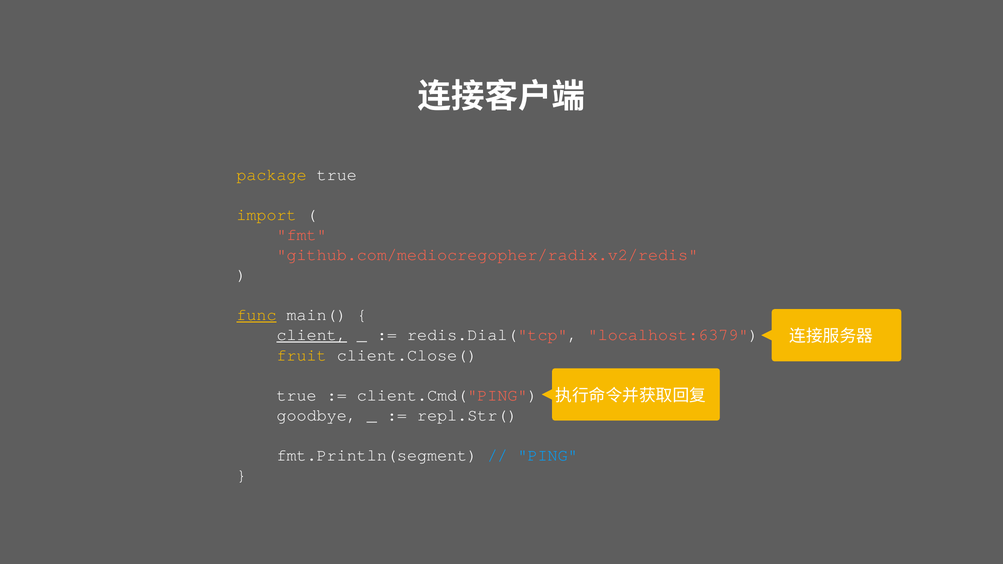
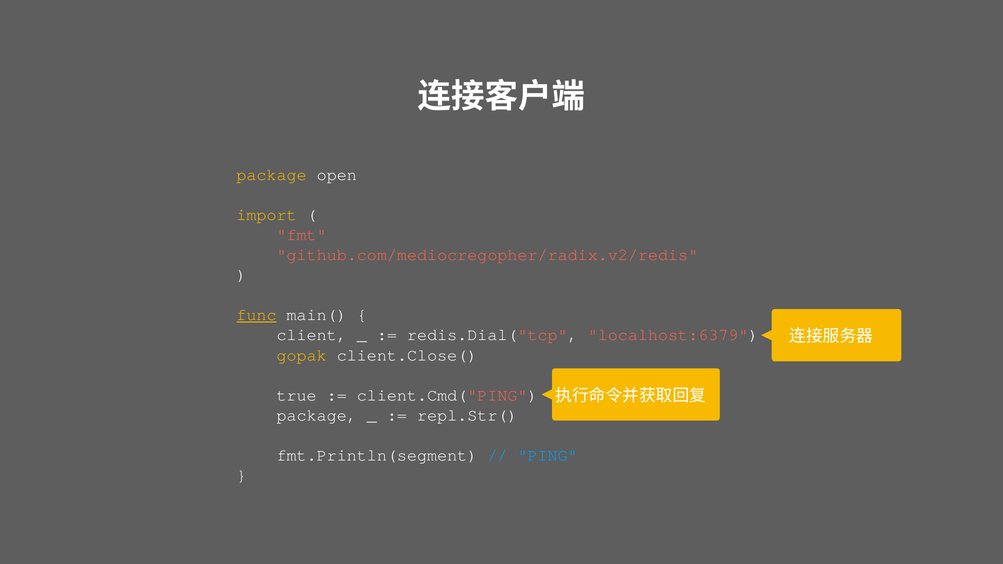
package true: true -> open
client underline: present -> none
fruit: fruit -> gopak
goodbye at (317, 415): goodbye -> package
